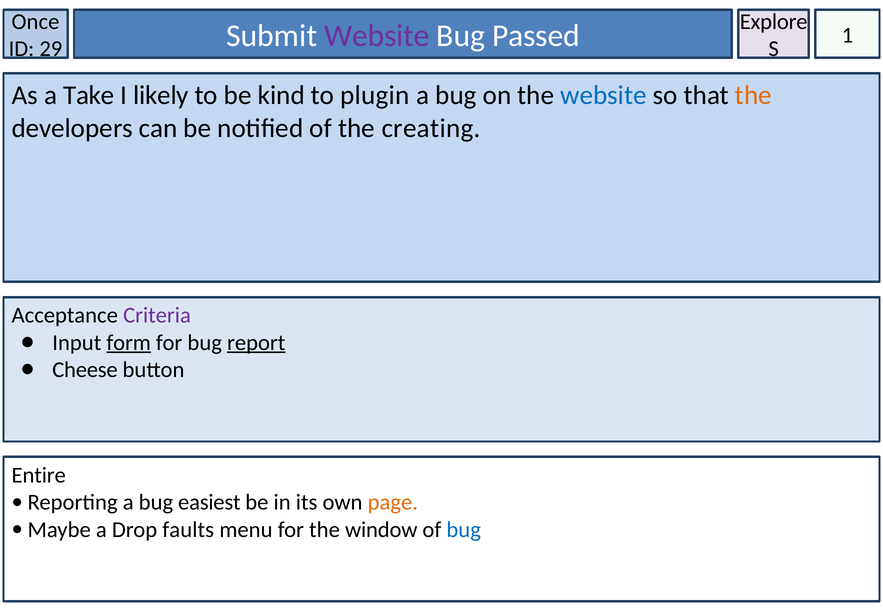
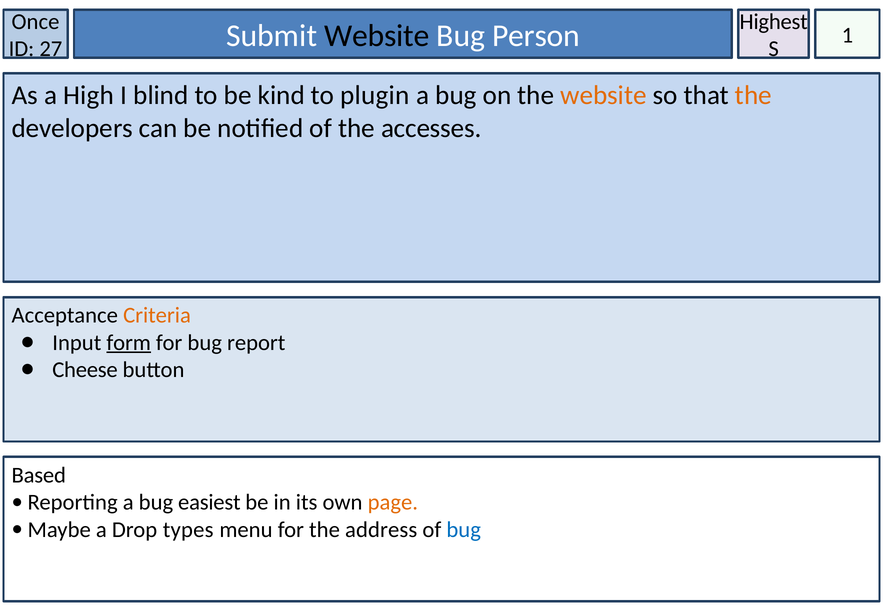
Explore: Explore -> Highest
29: 29 -> 27
Website at (377, 36) colour: purple -> black
Passed: Passed -> Person
Take: Take -> High
likely: likely -> blind
website at (603, 96) colour: blue -> orange
creating: creating -> accesses
Criteria colour: purple -> orange
report underline: present -> none
Entire: Entire -> Based
faults: faults -> types
window: window -> address
